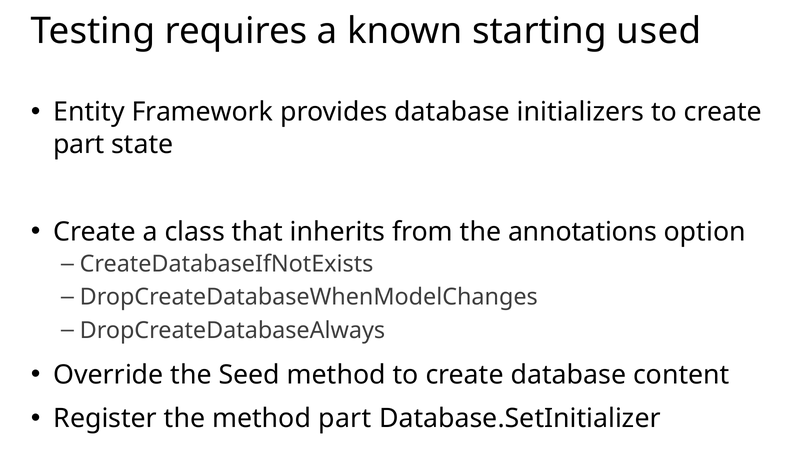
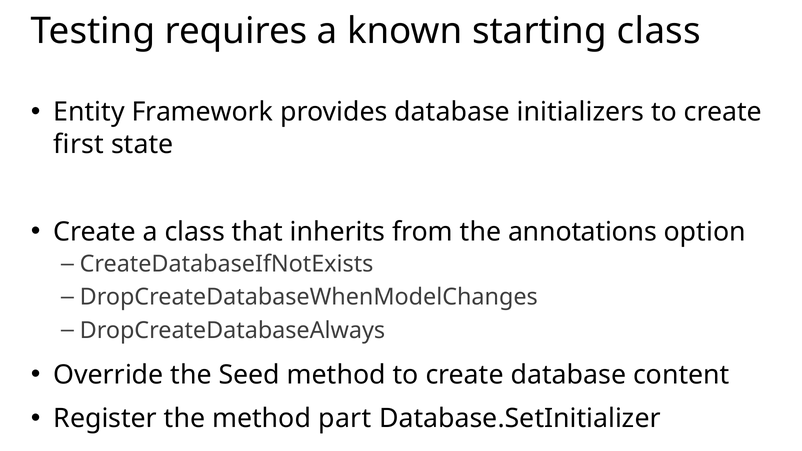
starting used: used -> class
part at (79, 144): part -> first
